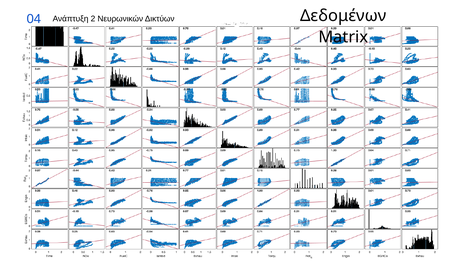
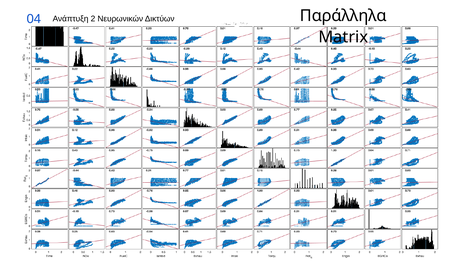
Δεδομένων: Δεδομένων -> Παράλληλα
